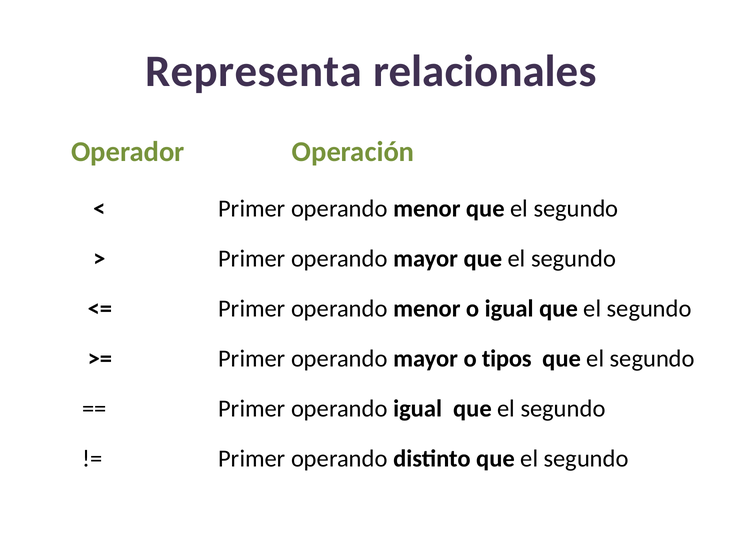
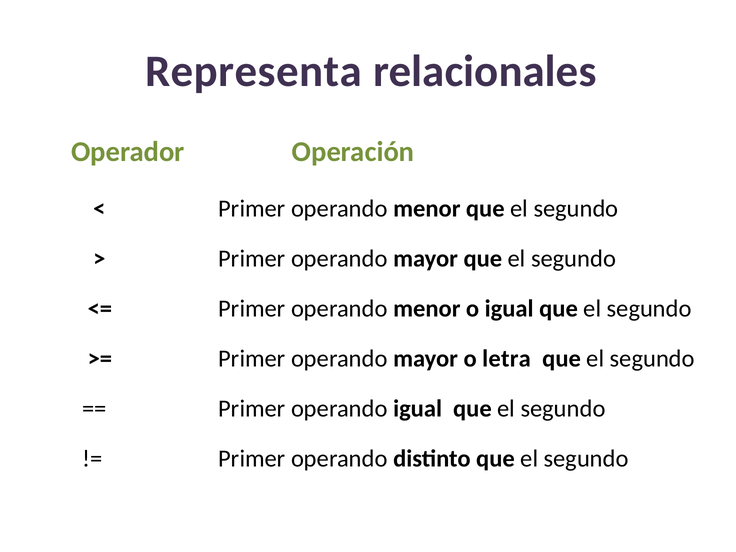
tipos: tipos -> letra
